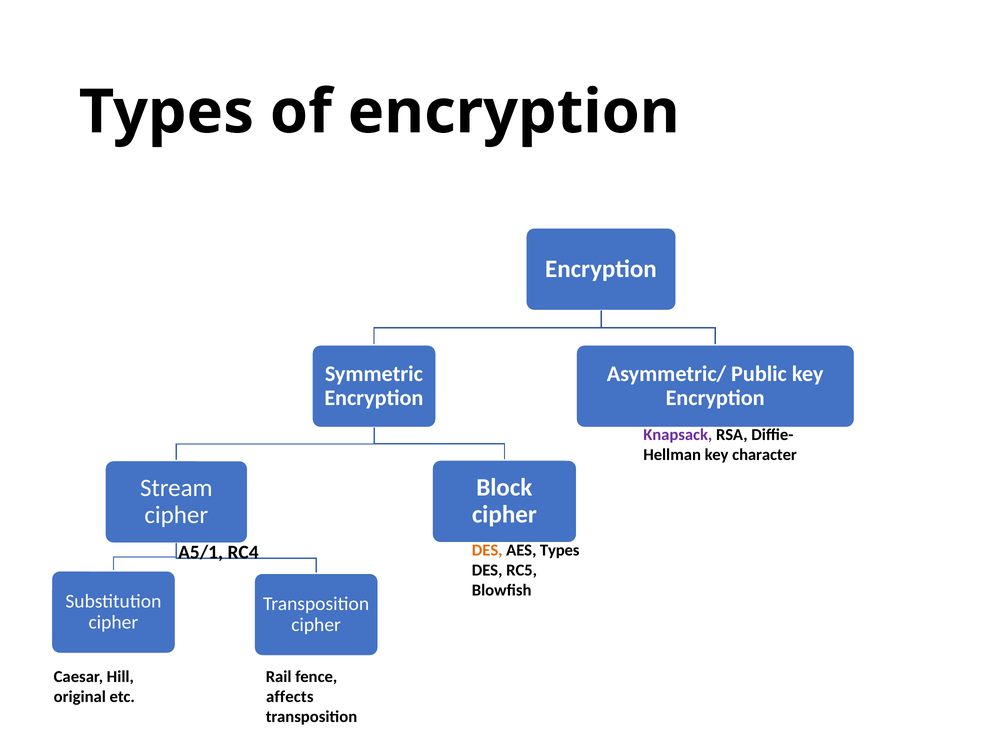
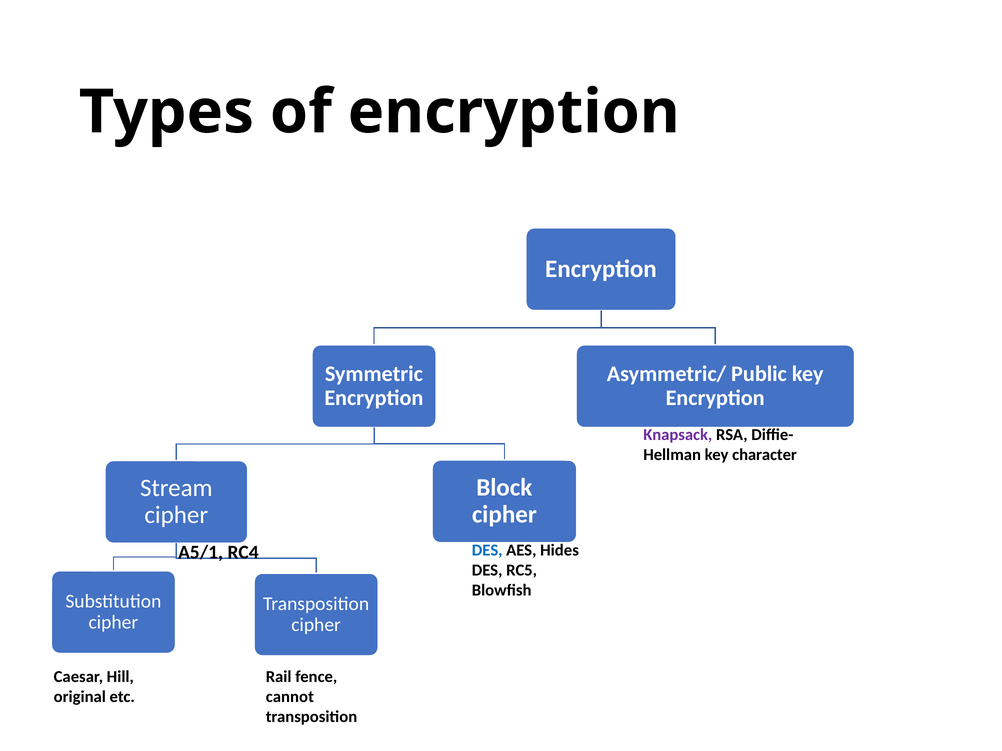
DES at (487, 551) colour: orange -> blue
AES Types: Types -> Hides
affects: affects -> cannot
